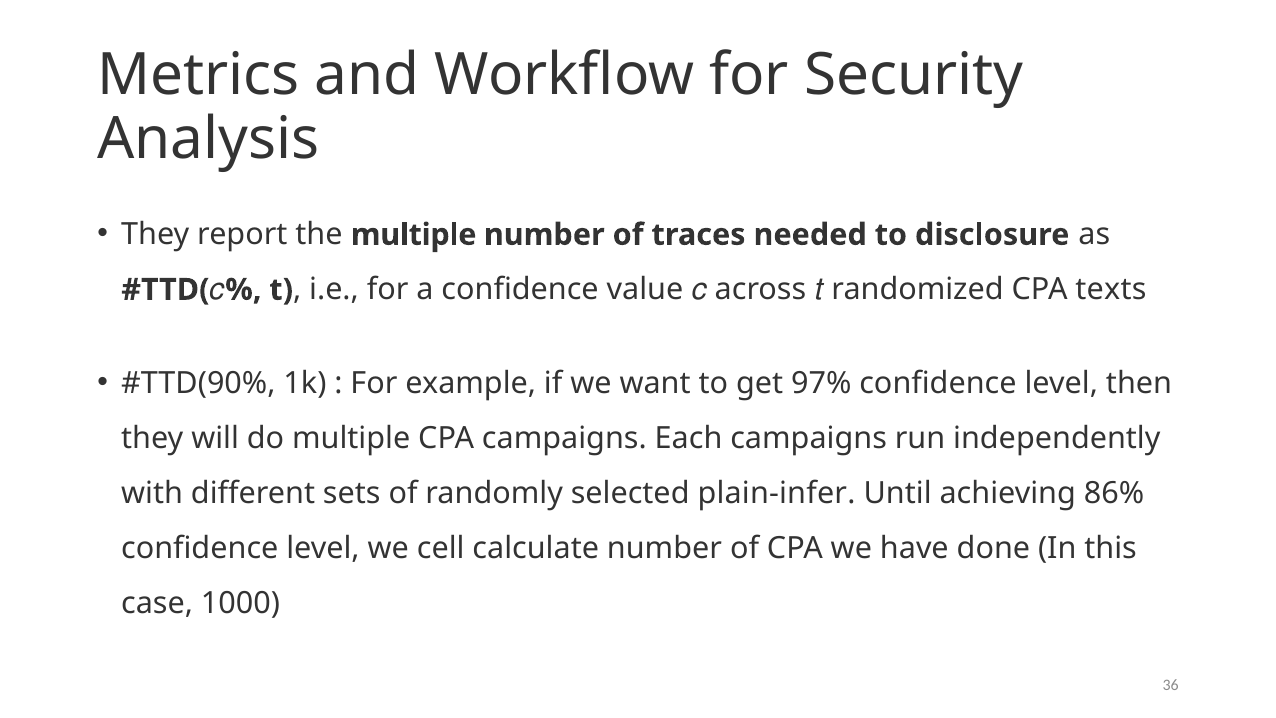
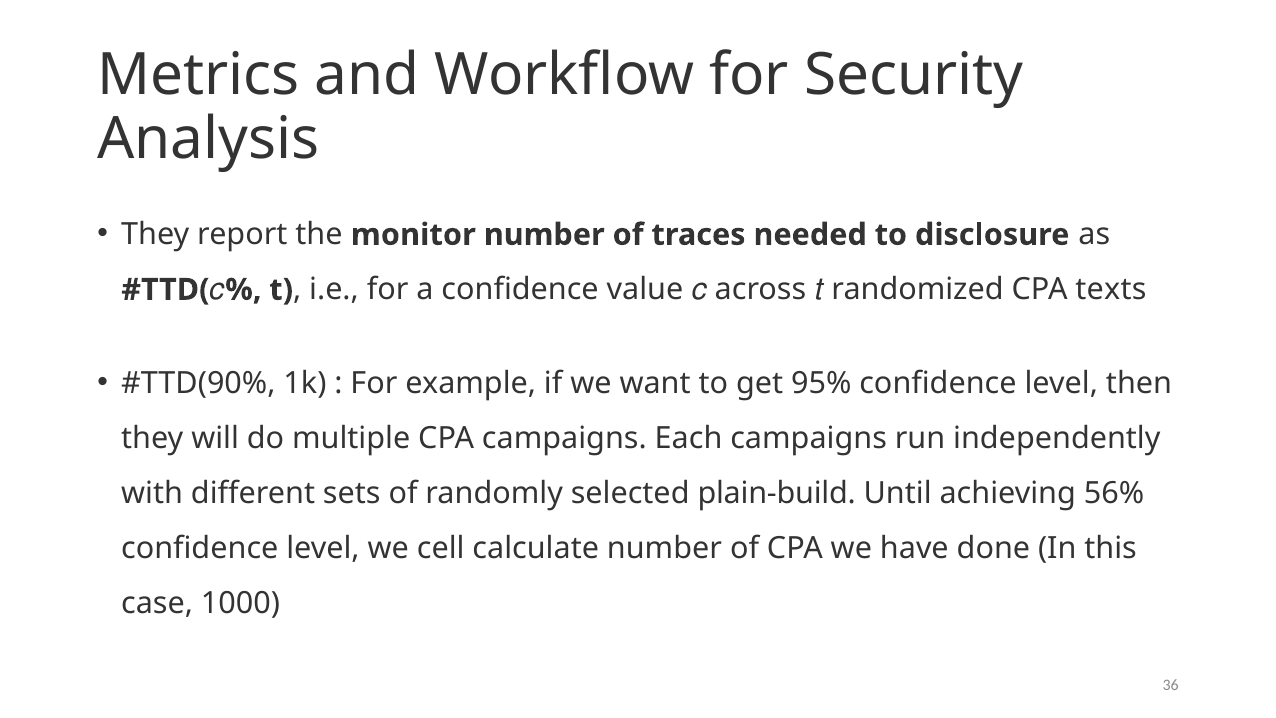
the multiple: multiple -> monitor
97%: 97% -> 95%
plain-infer: plain-infer -> plain-build
86%: 86% -> 56%
